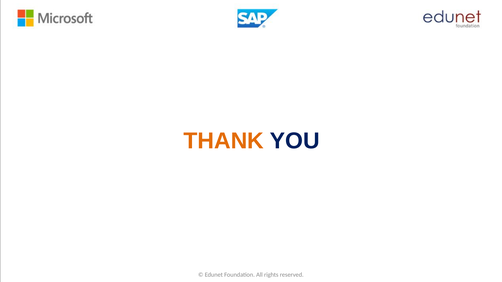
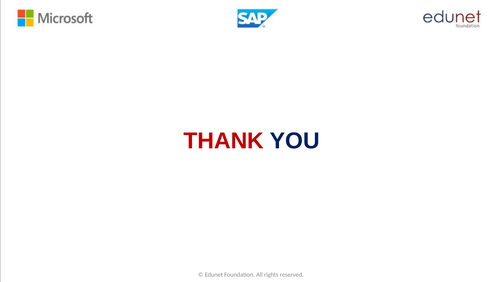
THANK colour: orange -> red
